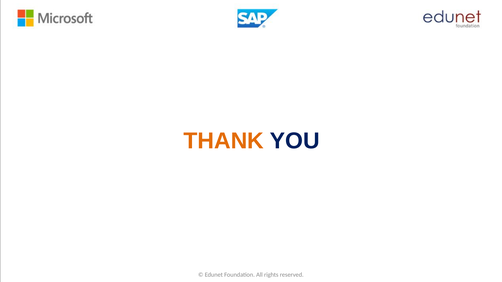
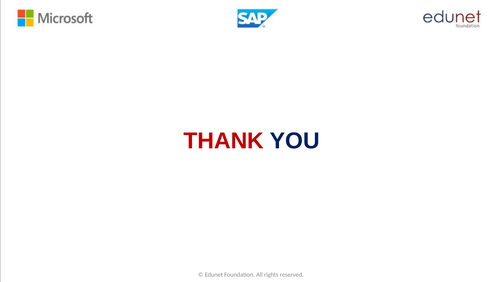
THANK colour: orange -> red
